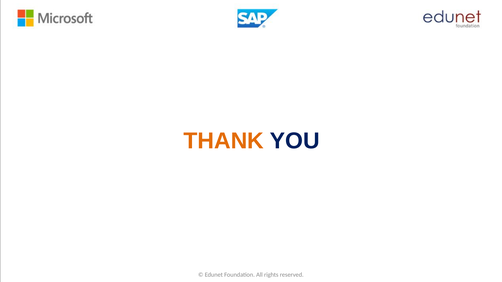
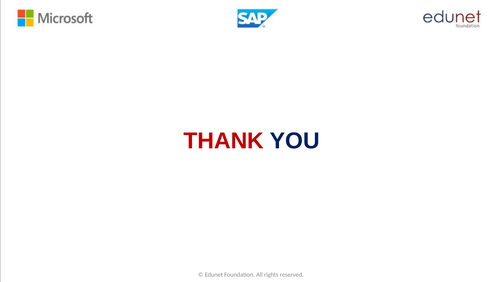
THANK colour: orange -> red
